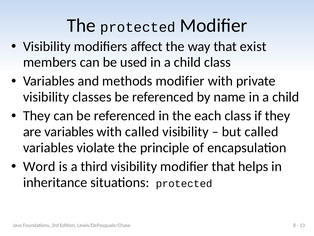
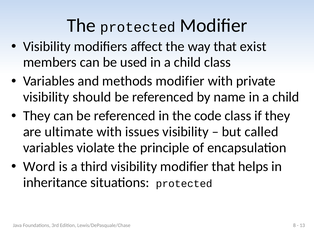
classes: classes -> should
each: each -> code
are variables: variables -> ultimate
with called: called -> issues
